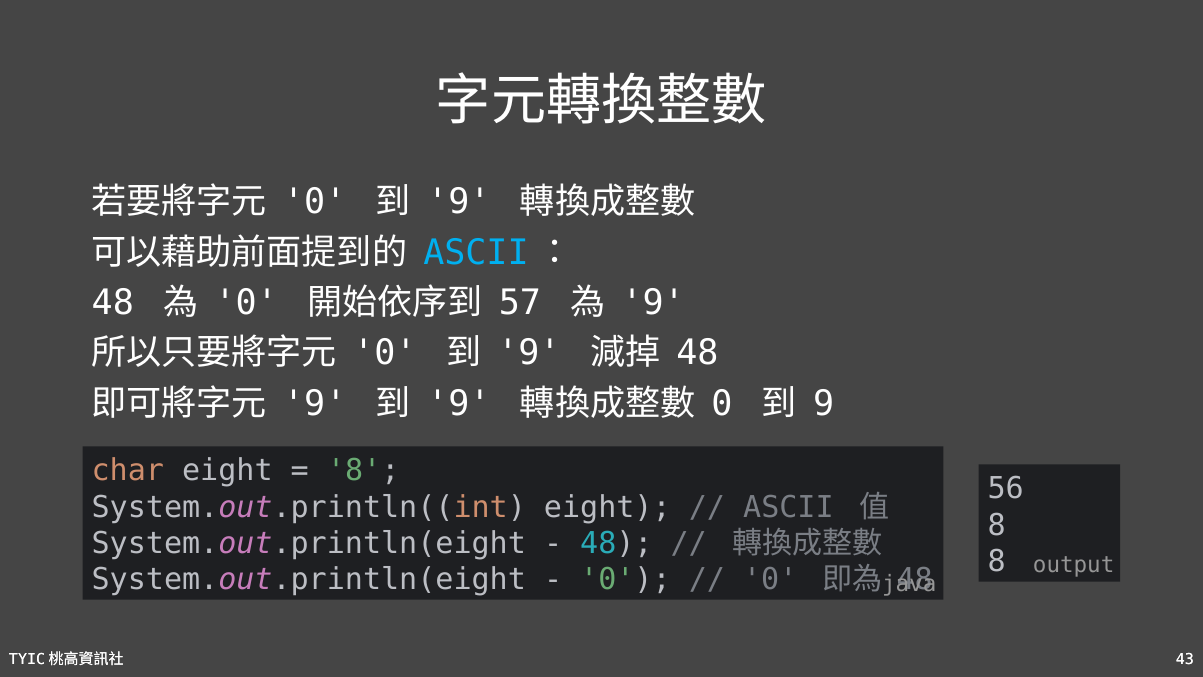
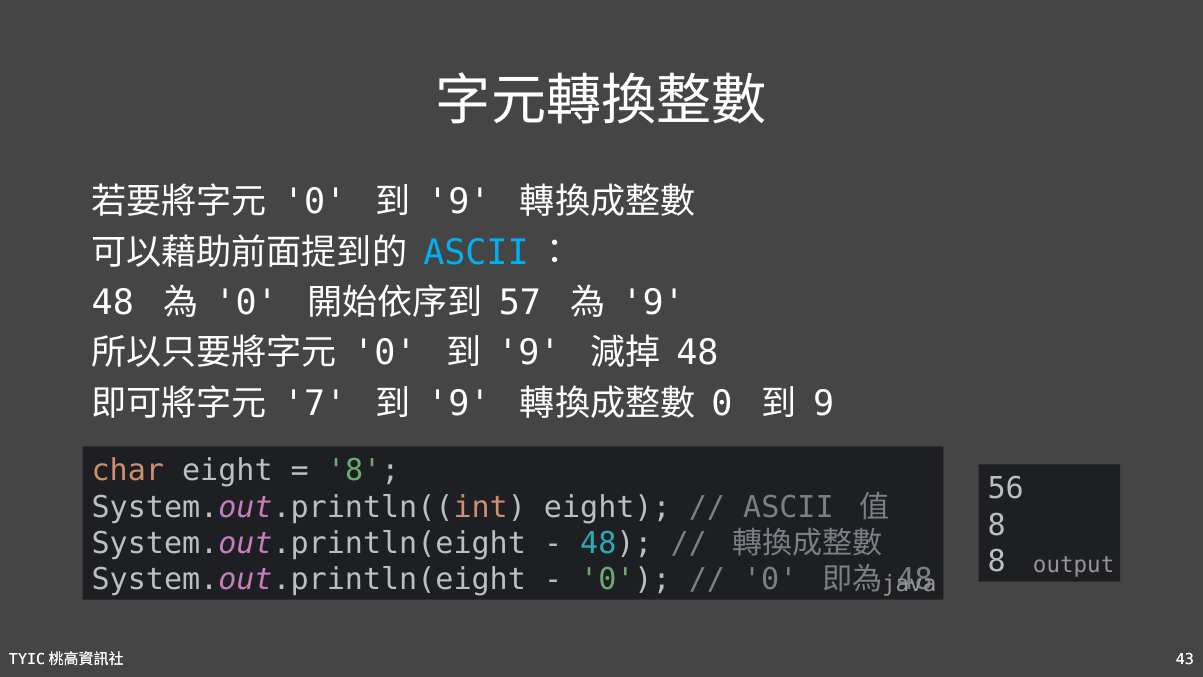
9 at (315, 404): 9 -> 7
